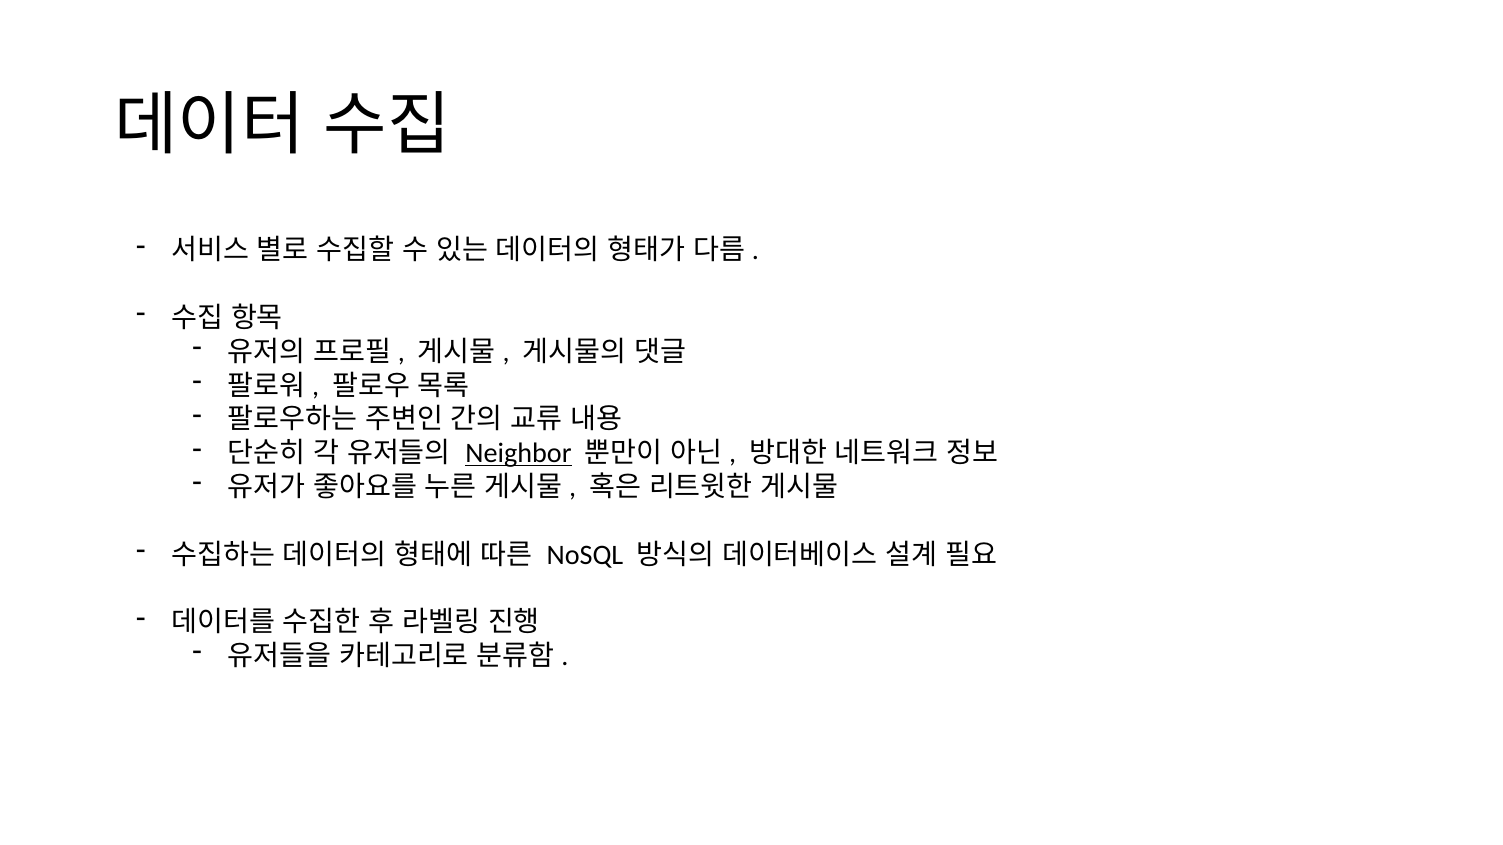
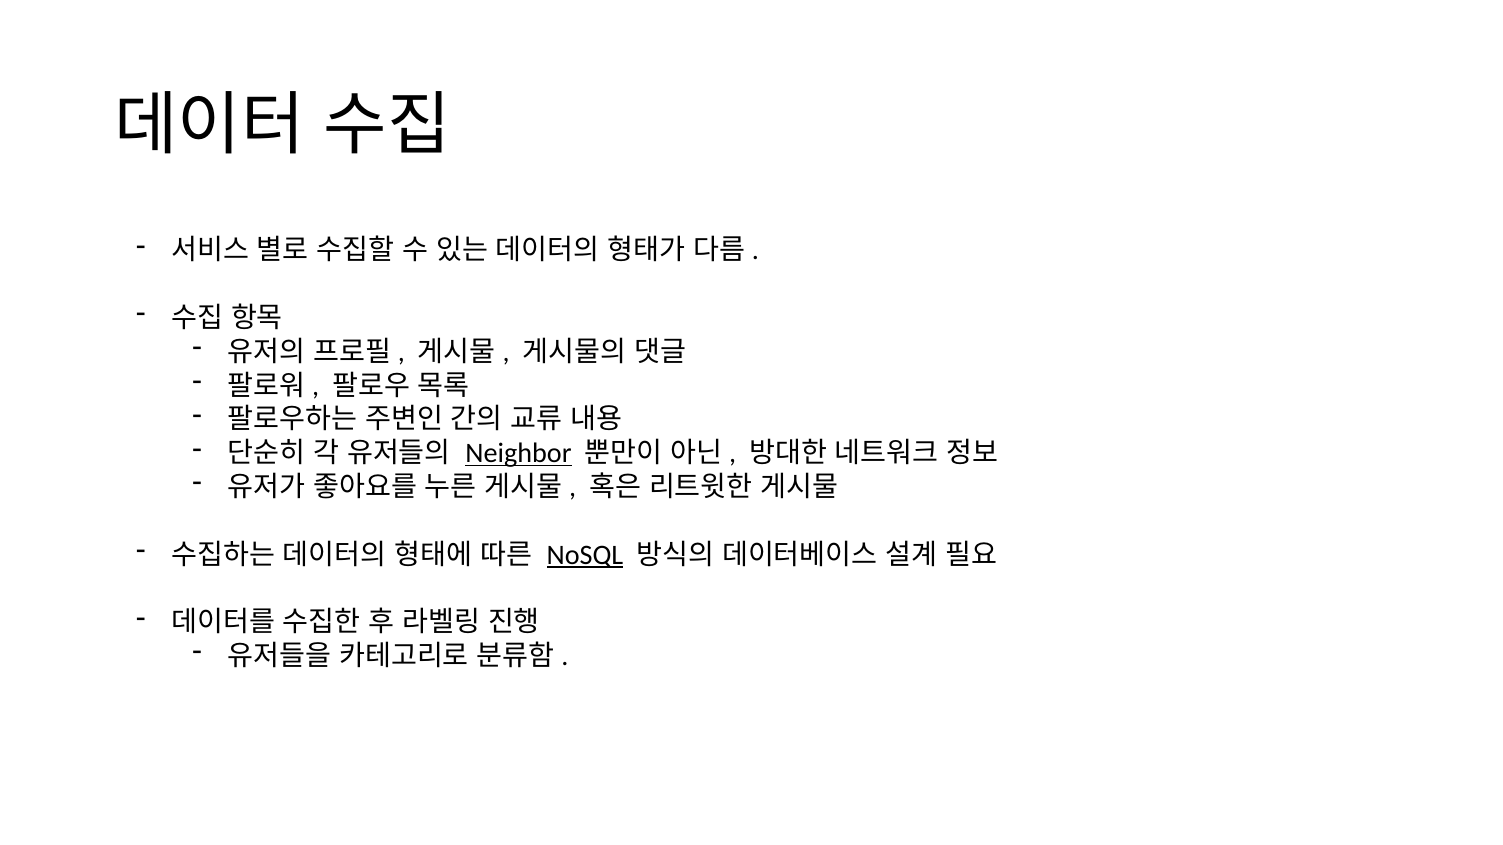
NoSQL underline: none -> present
